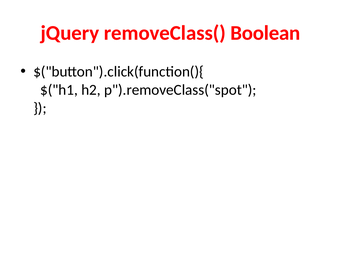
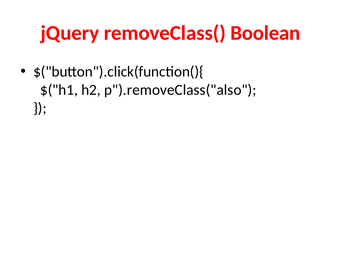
p").removeClass("spot: p").removeClass("spot -> p").removeClass("also
